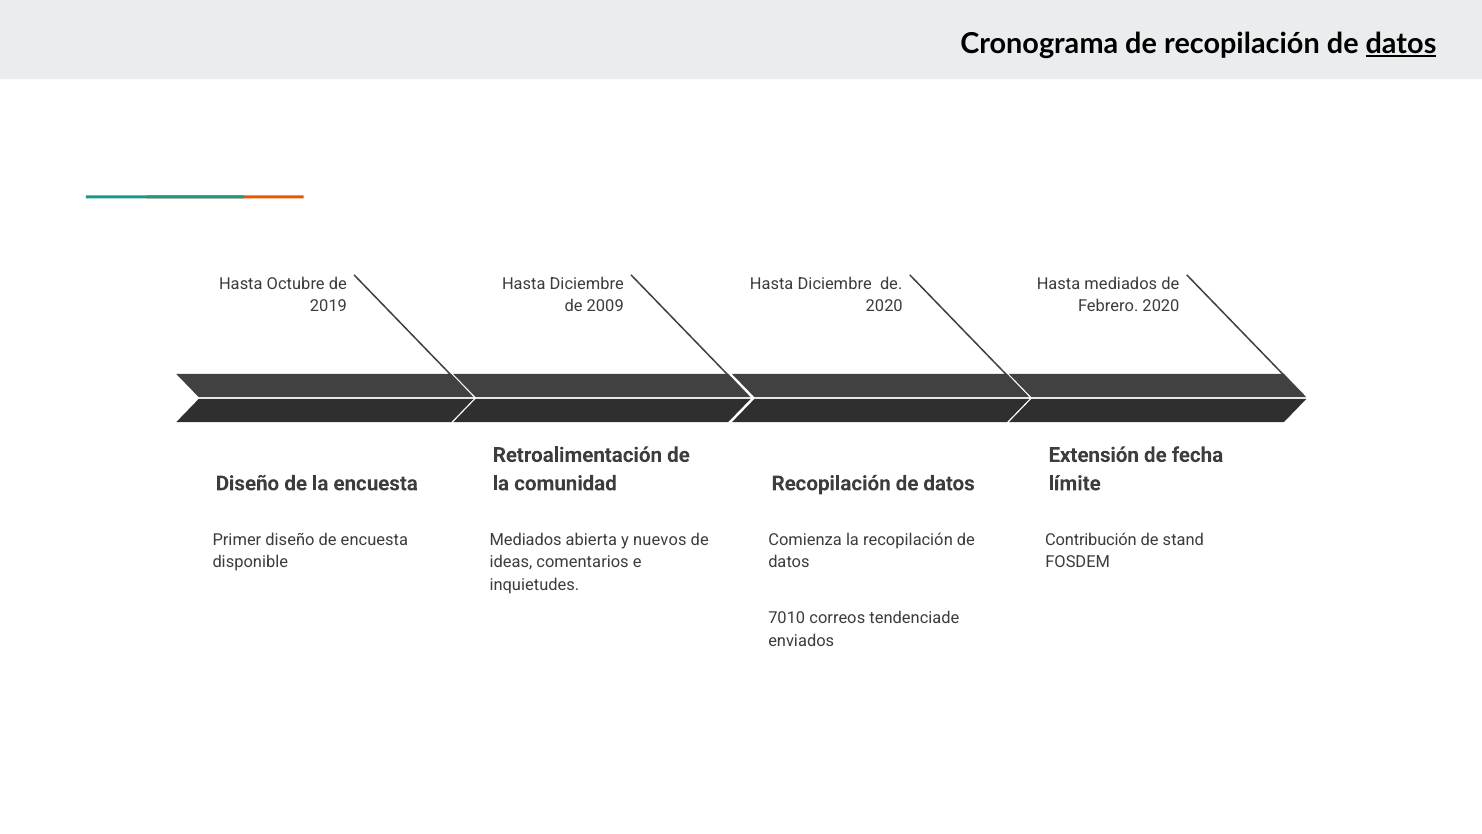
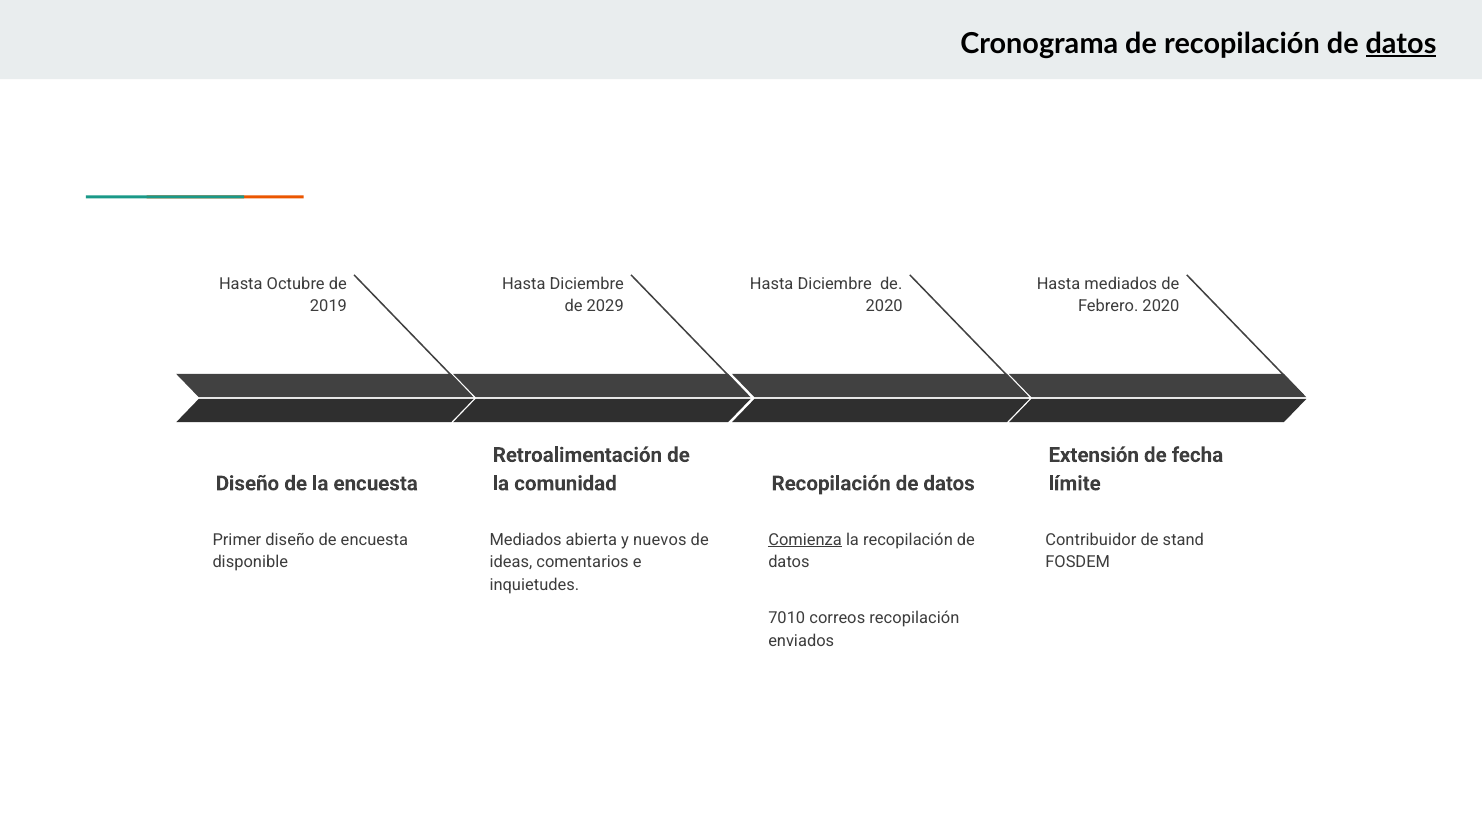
2009: 2009 -> 2029
Comienza underline: none -> present
Contribución: Contribución -> Contribuidor
correos tendenciade: tendenciade -> recopilación
